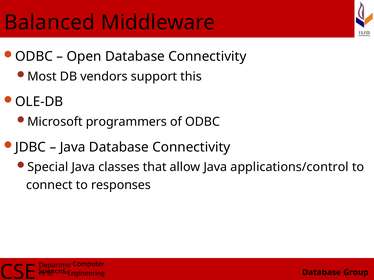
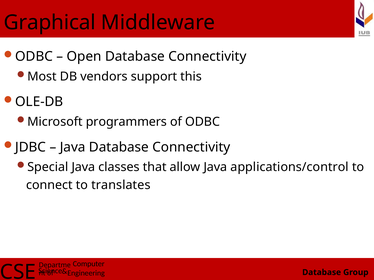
Balanced: Balanced -> Graphical
responses: responses -> translates
